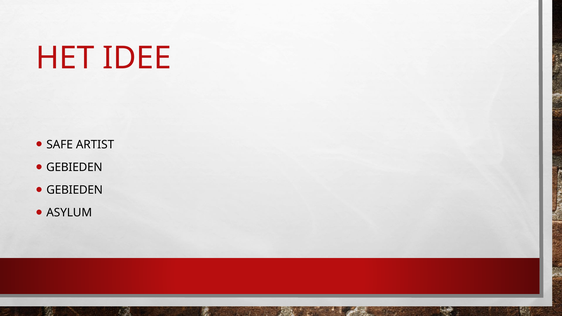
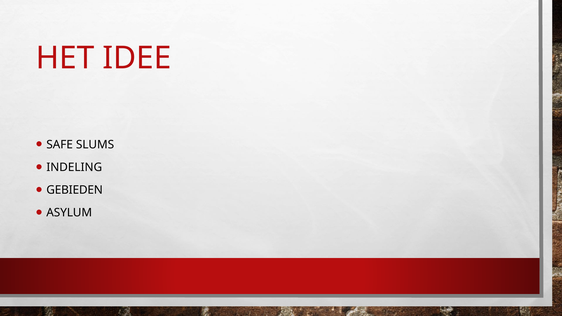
ARTIST: ARTIST -> SLUMS
GEBIEDEN at (74, 167): GEBIEDEN -> INDELING
